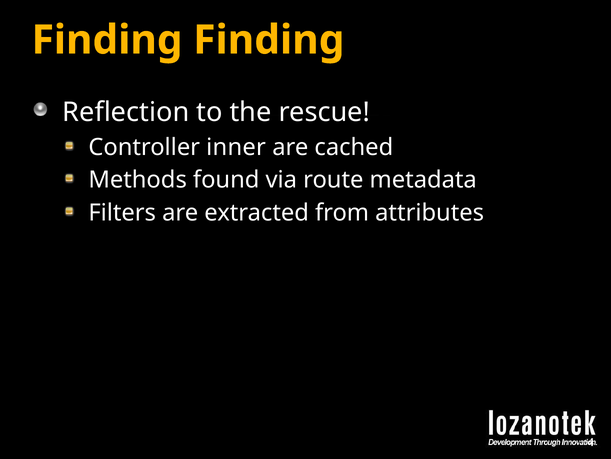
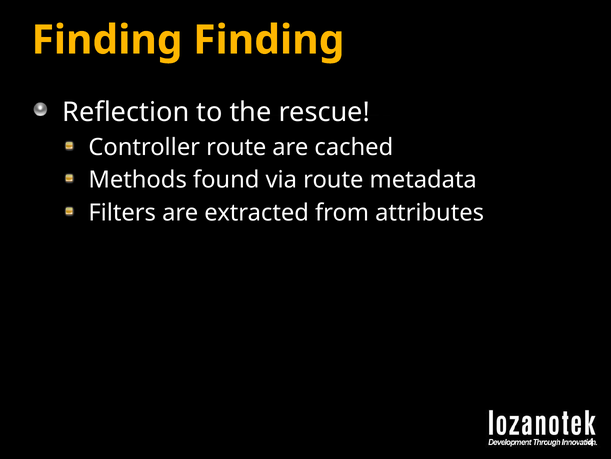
Controller inner: inner -> route
